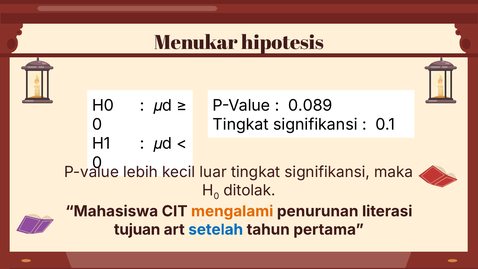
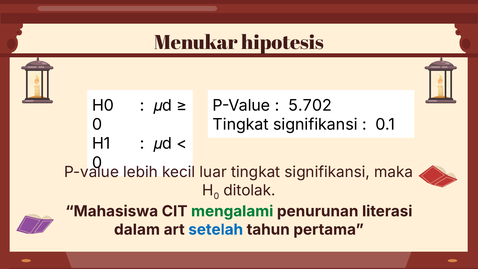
0.089: 0.089 -> 5.702
mengalami colour: orange -> green
tujuan: tujuan -> dalam
